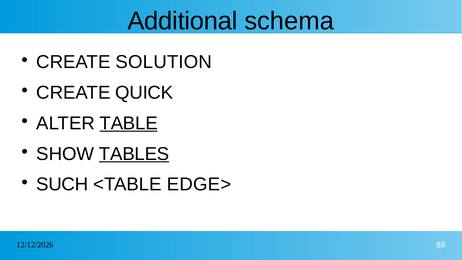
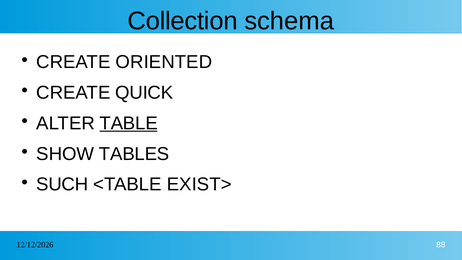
Additional: Additional -> Collection
SOLUTION: SOLUTION -> ORIENTED
TABLES underline: present -> none
EDGE>: EDGE> -> EXIST>
